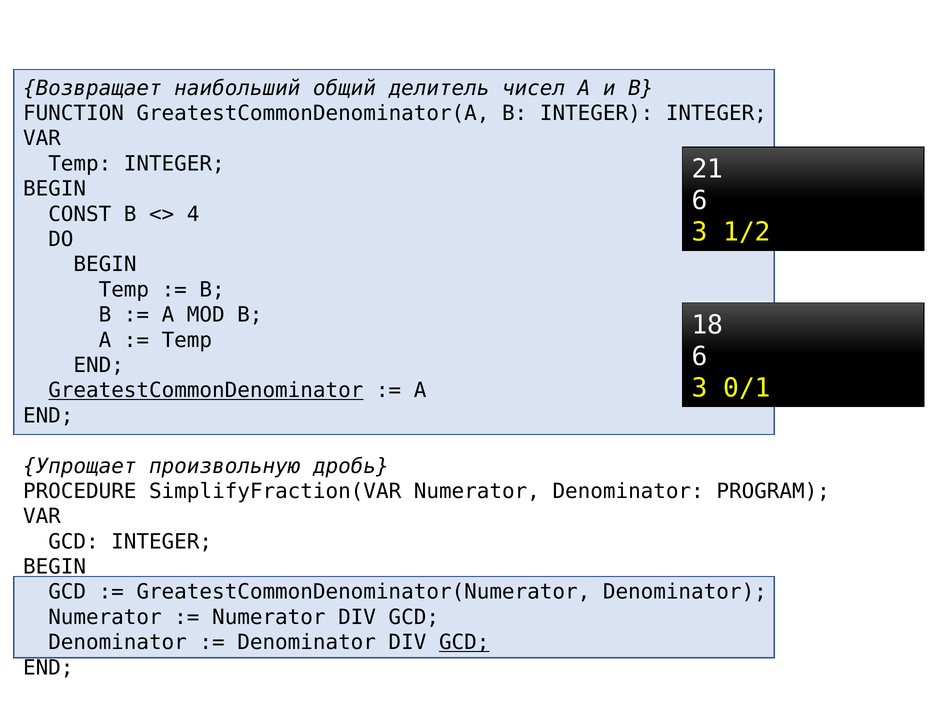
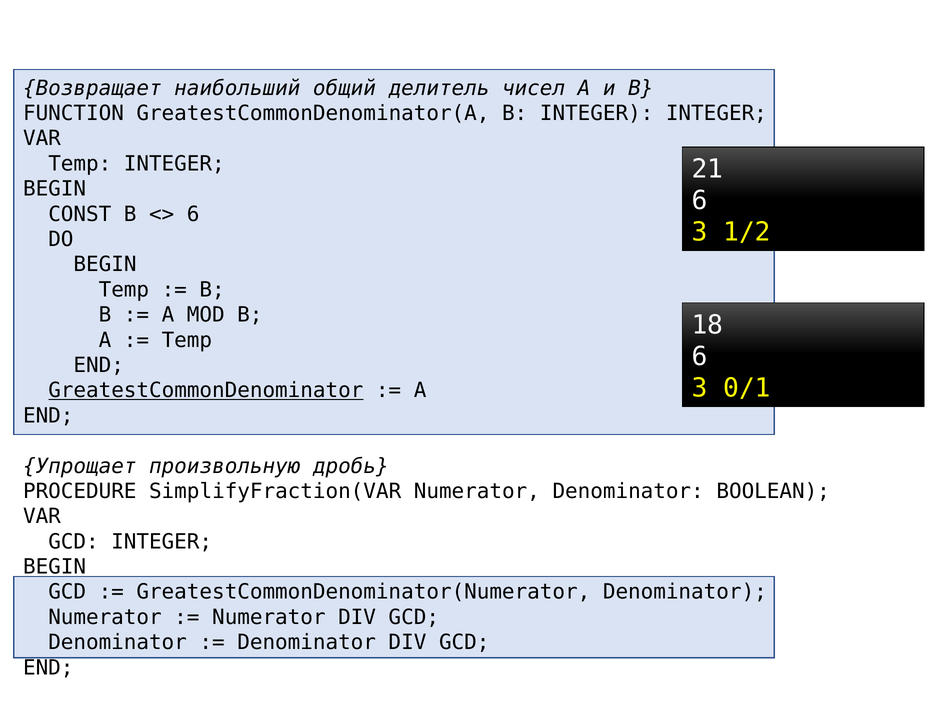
4 at (193, 214): 4 -> 6
PROGRAM: PROGRAM -> BOOLEAN
GCD at (464, 642) underline: present -> none
